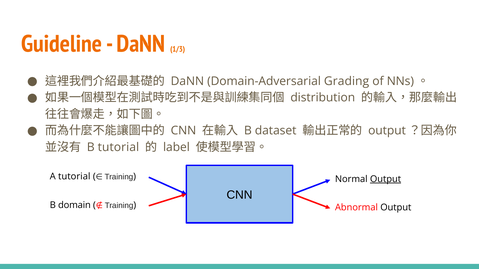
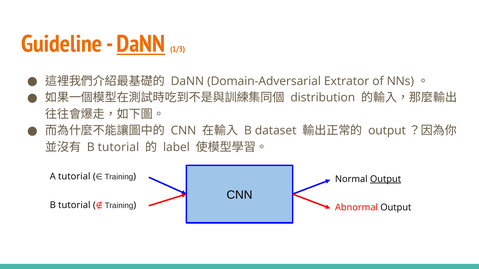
DaNN at (141, 44) underline: none -> present
Grading: Grading -> Extrator
domain at (74, 205): domain -> tutorial
